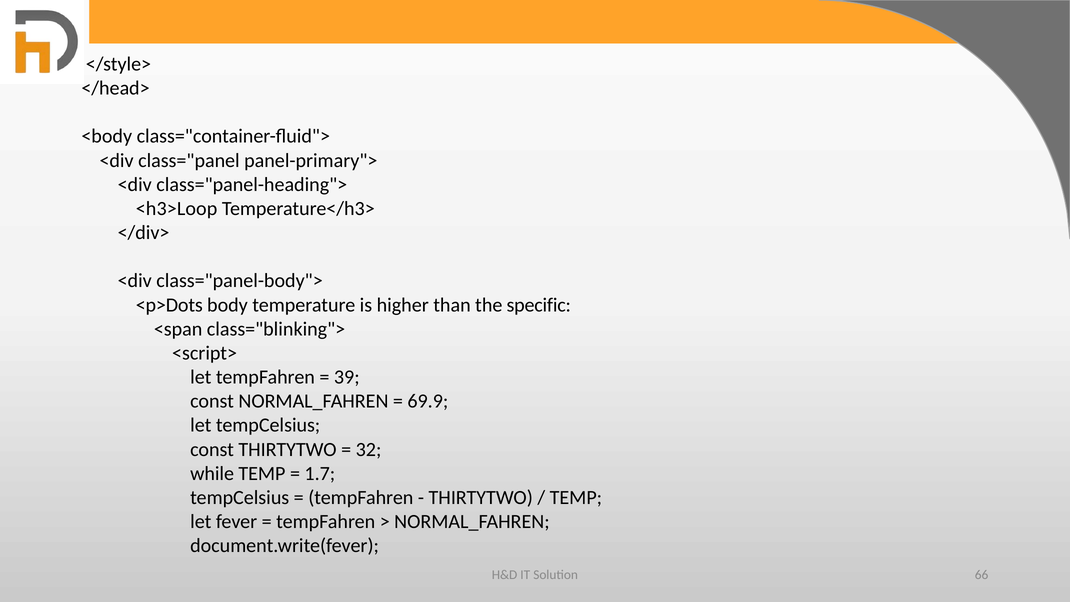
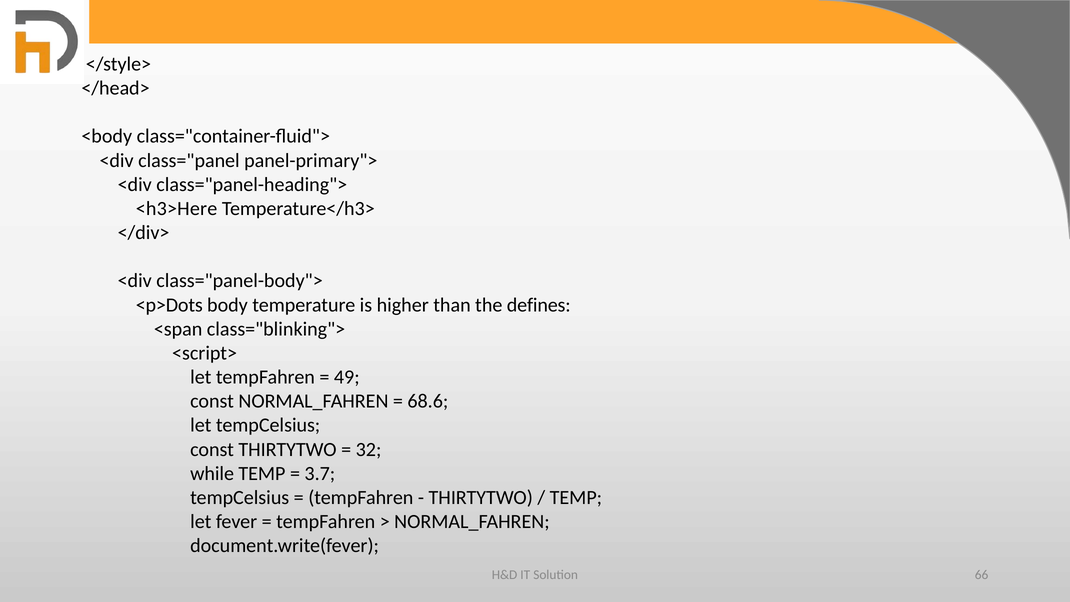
<h3>Loop: <h3>Loop -> <h3>Here
specific: specific -> defines
39: 39 -> 49
69.9: 69.9 -> 68.6
1.7: 1.7 -> 3.7
